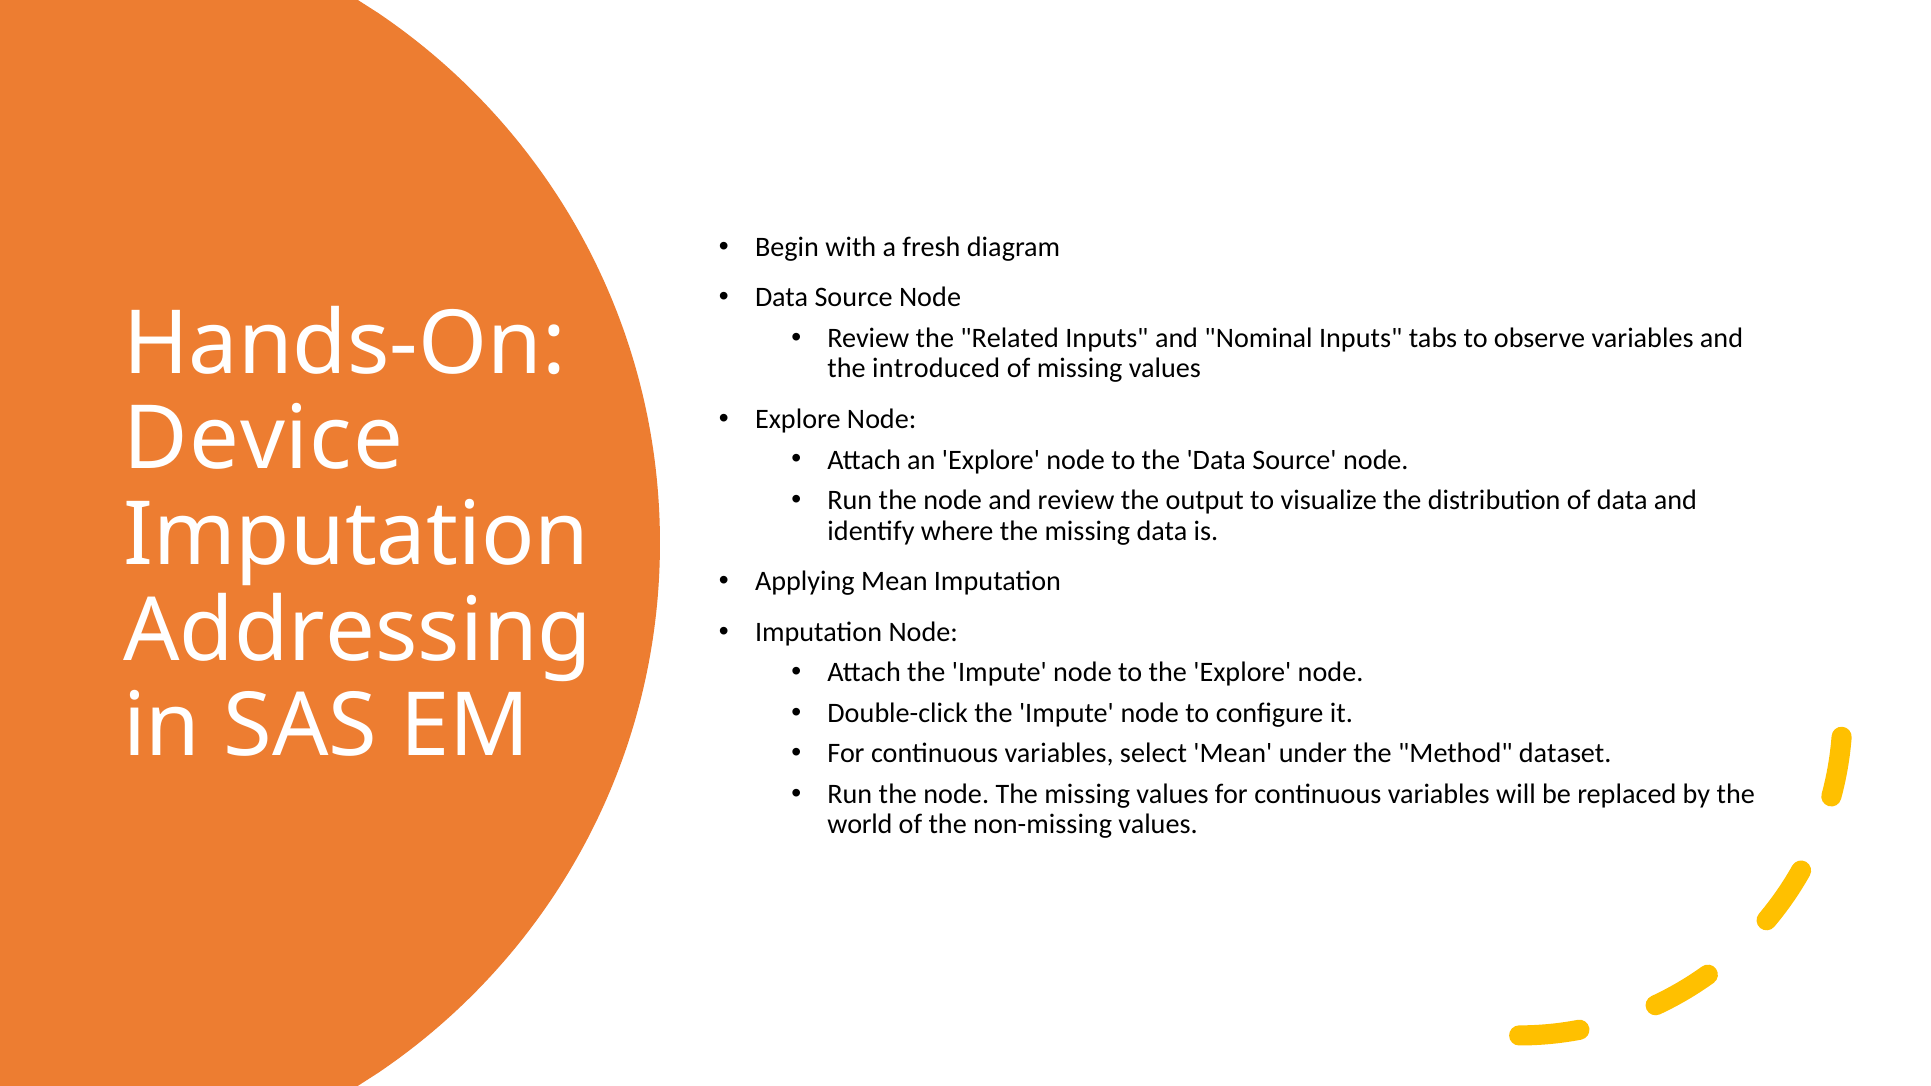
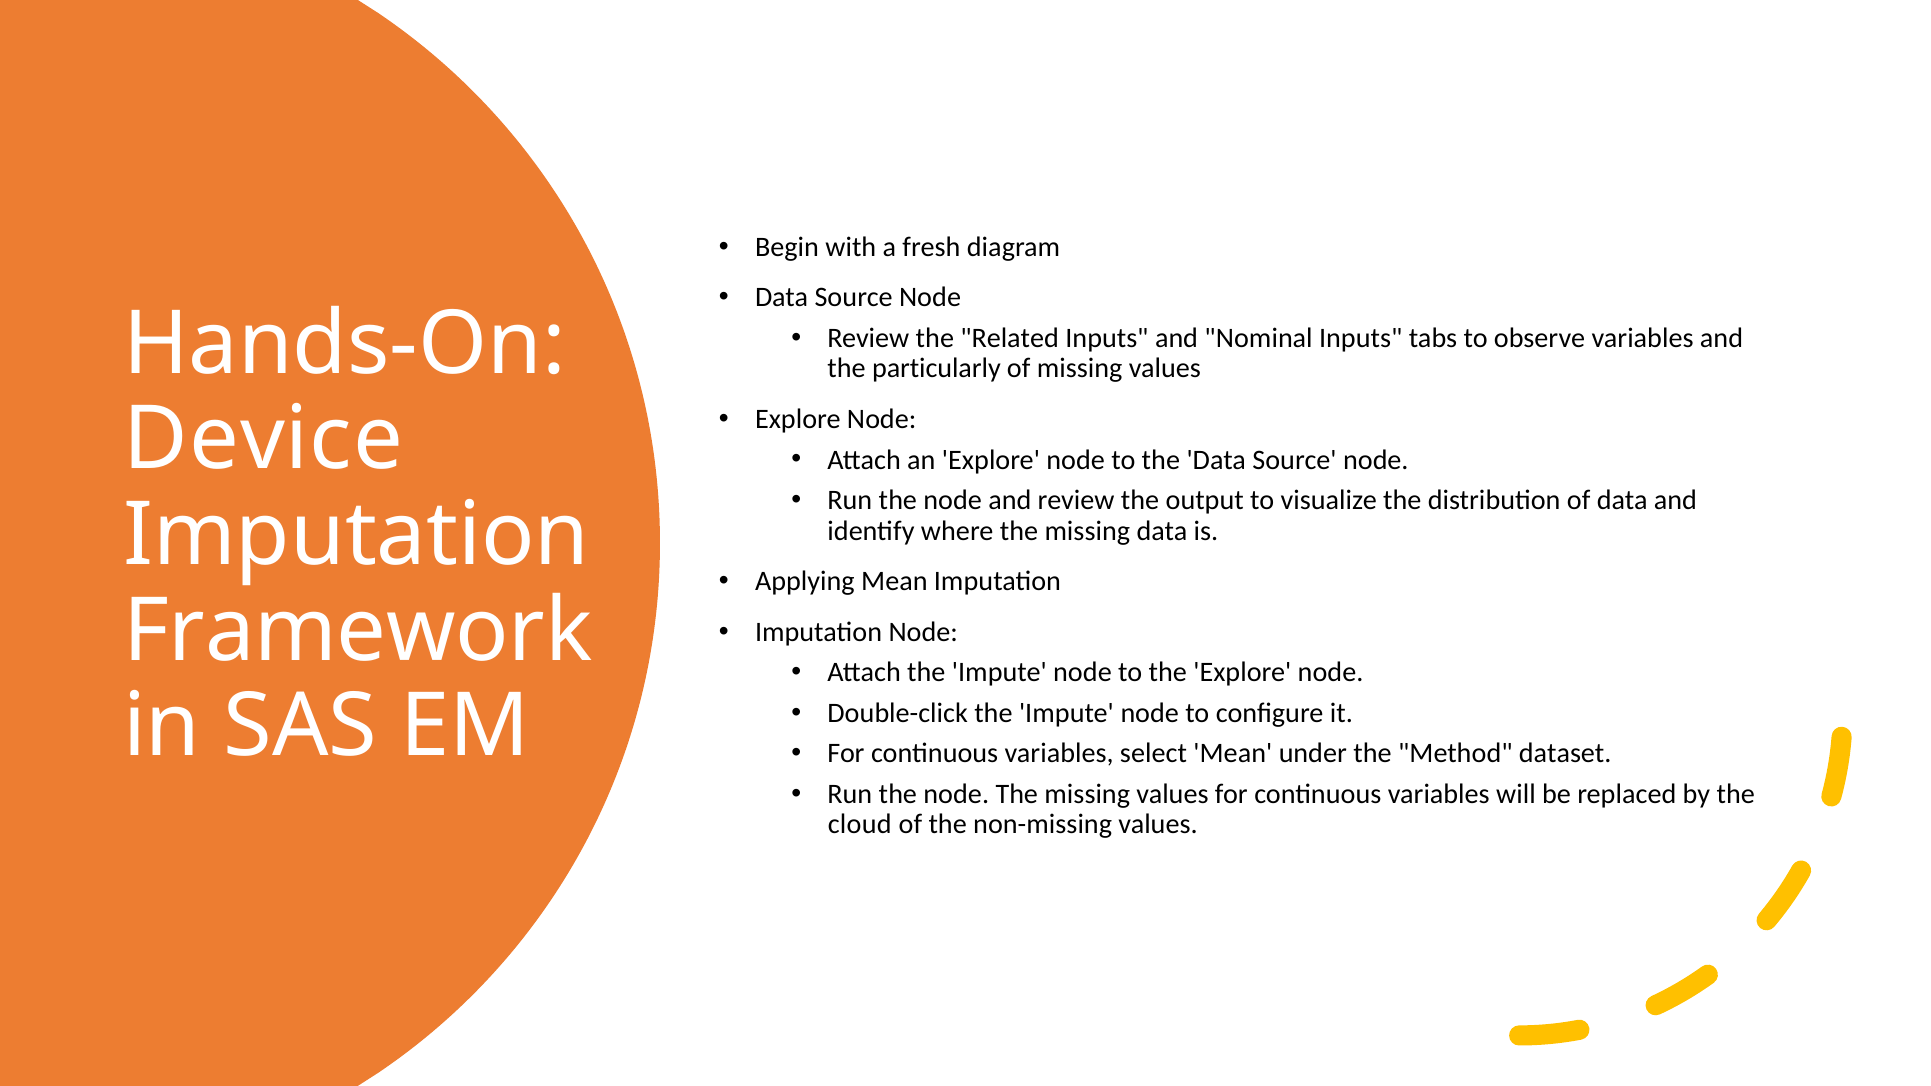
introduced: introduced -> particularly
Addressing: Addressing -> Framework
world: world -> cloud
